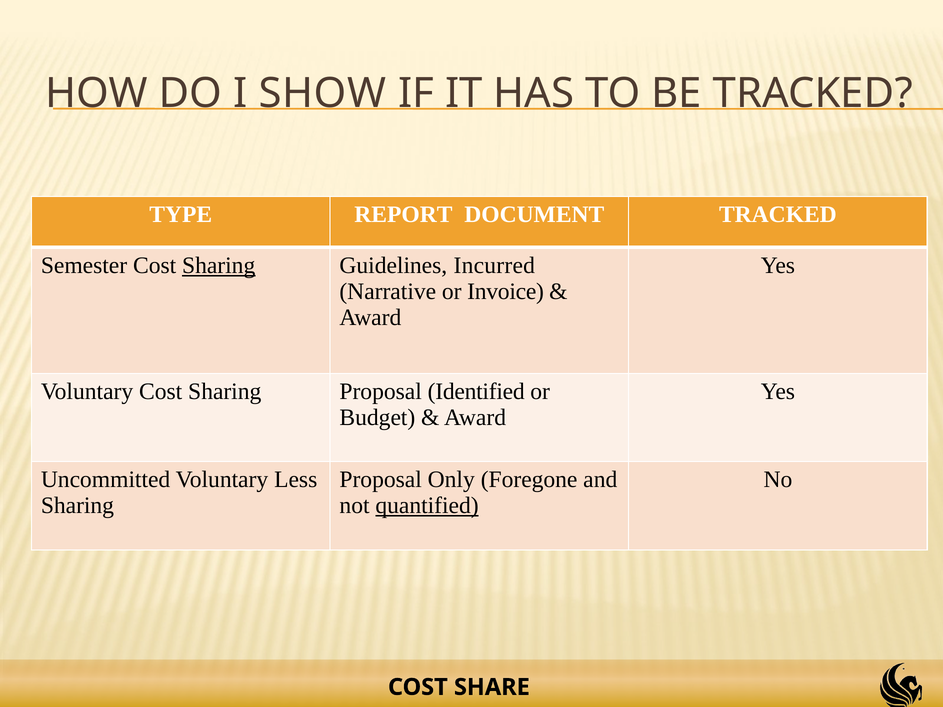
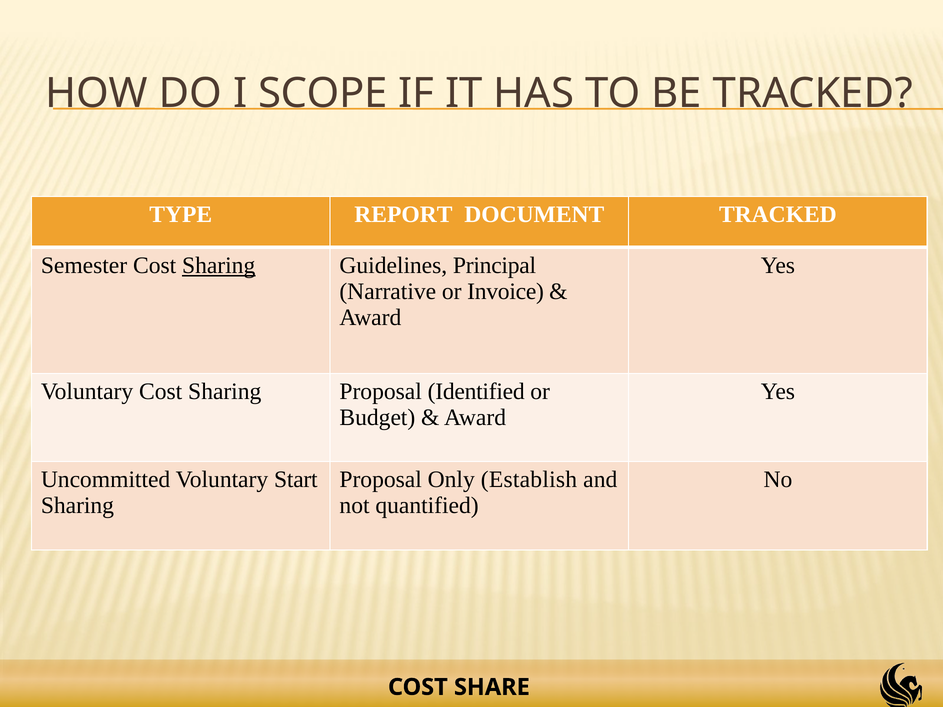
SHOW: SHOW -> SCOPE
Incurred: Incurred -> Principal
Less: Less -> Start
Foregone: Foregone -> Establish
quantified underline: present -> none
